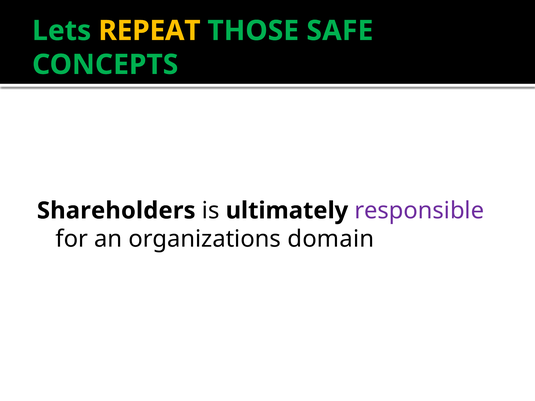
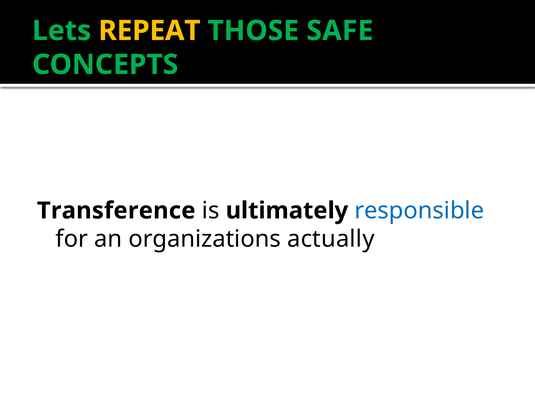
Shareholders: Shareholders -> Transference
responsible colour: purple -> blue
domain: domain -> actually
